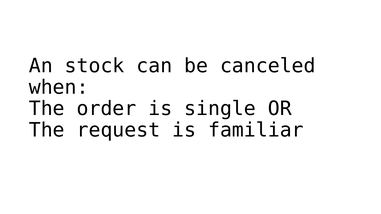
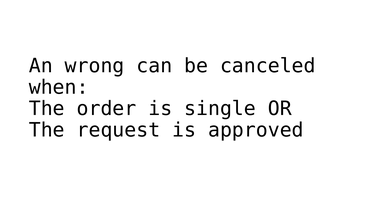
stock: stock -> wrong
familiar: familiar -> approved
